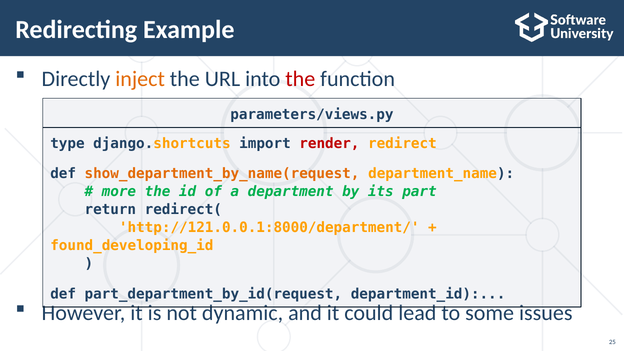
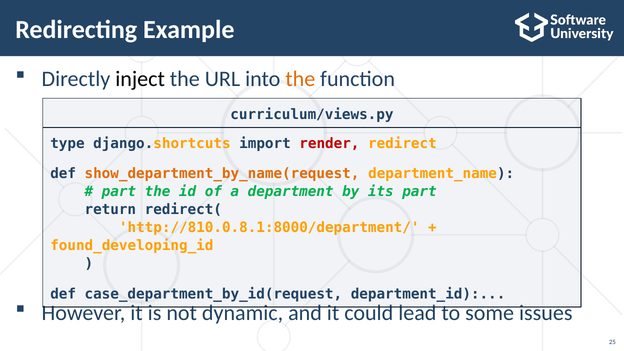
inject colour: orange -> black
the at (300, 79) colour: red -> orange
parameters/views.py: parameters/views.py -> curriculum/views.py
more at (119, 192): more -> part
http://121.0.0.1:8000/department/: http://121.0.0.1:8000/department/ -> http://810.0.8.1:8000/department/
part_department_by_id(request: part_department_by_id(request -> case_department_by_id(request
